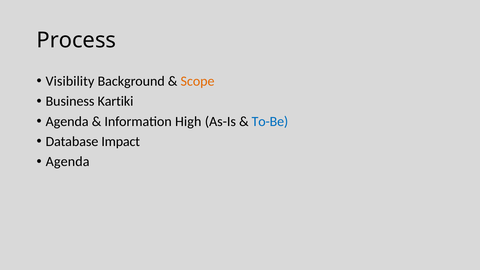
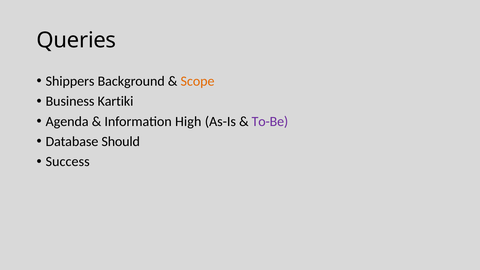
Process: Process -> Queries
Visibility: Visibility -> Shippers
To-Be colour: blue -> purple
Impact: Impact -> Should
Agenda at (68, 162): Agenda -> Success
